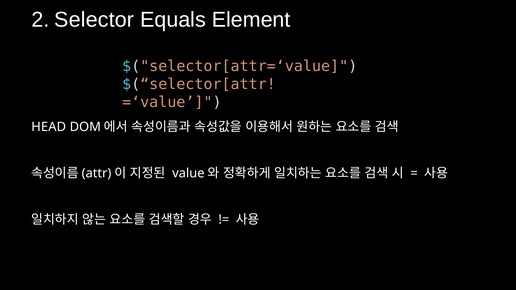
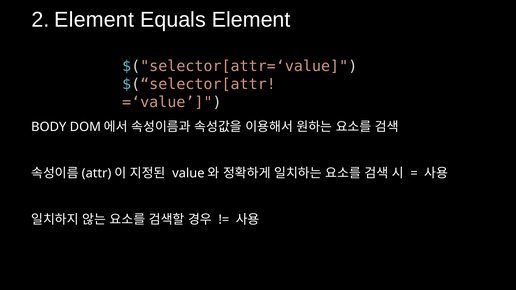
2 Selector: Selector -> Element
HEAD: HEAD -> BODY
